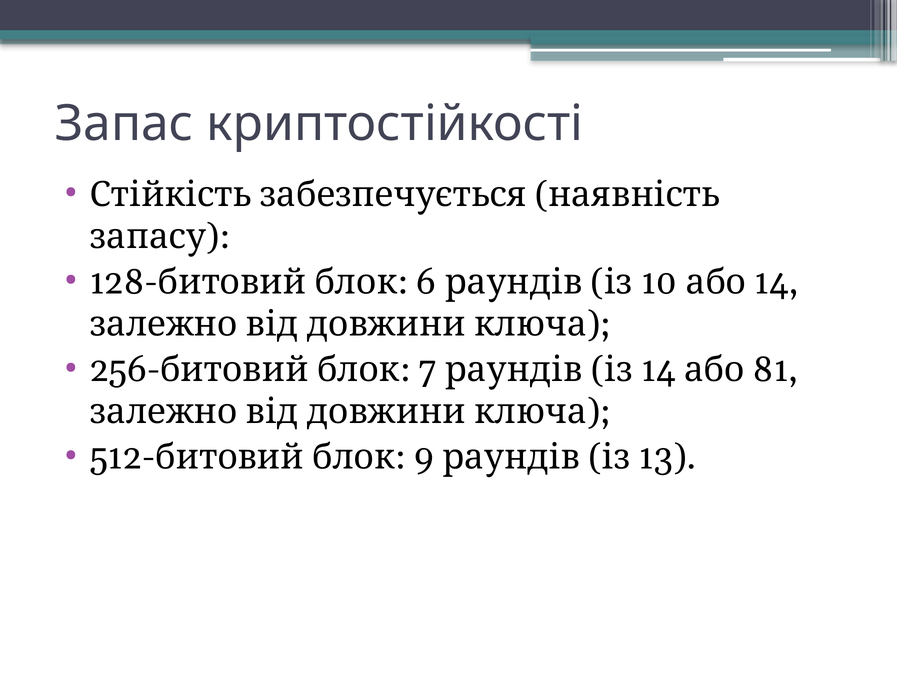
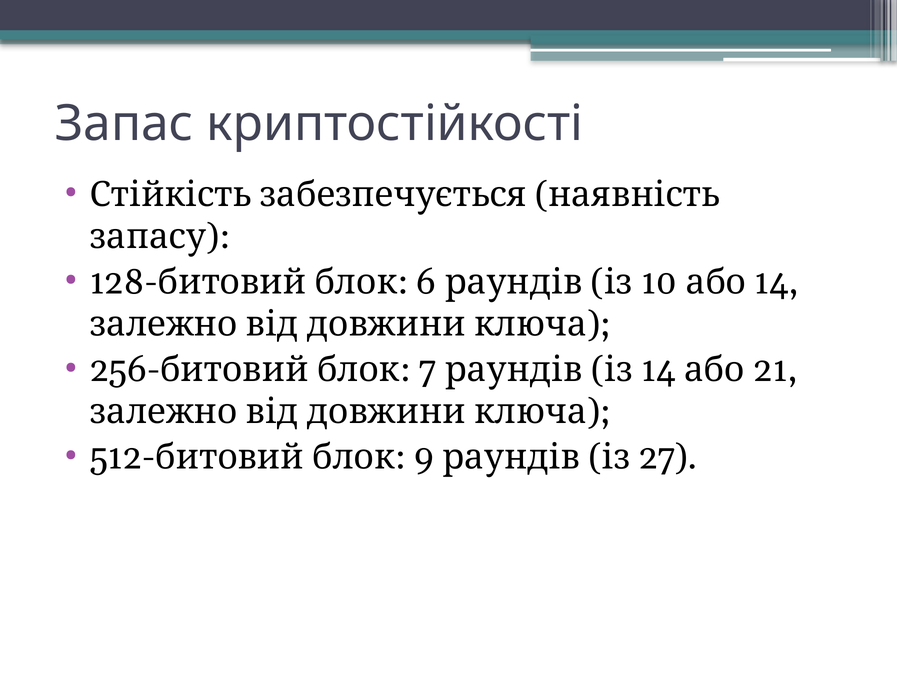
81: 81 -> 21
13: 13 -> 27
